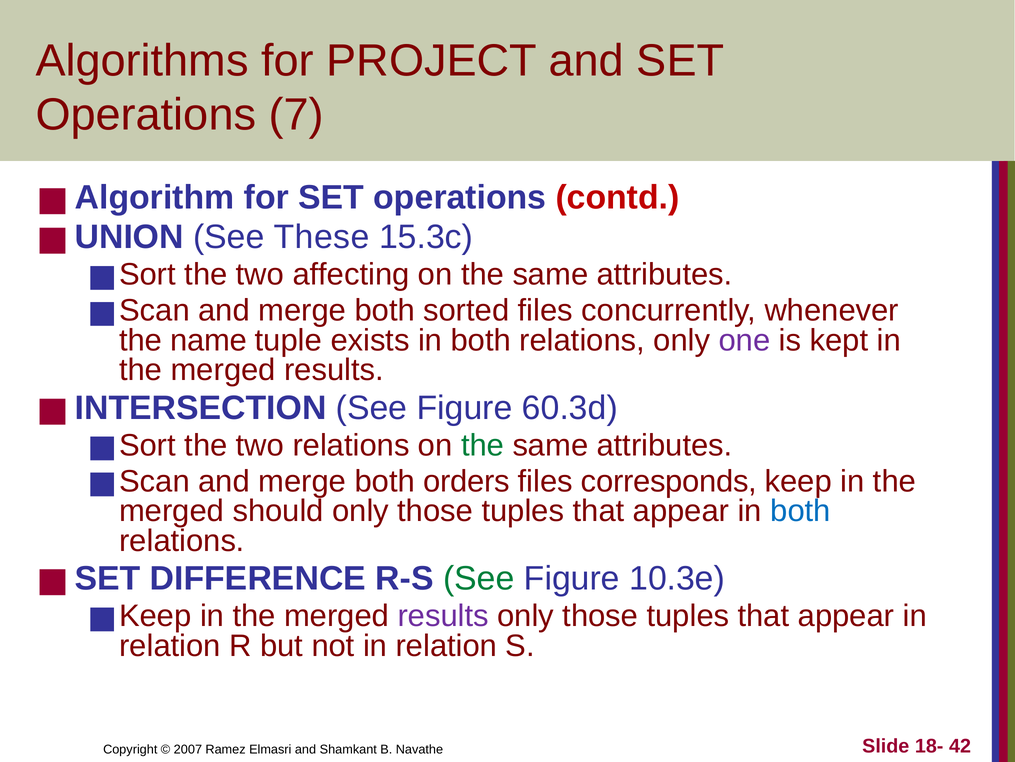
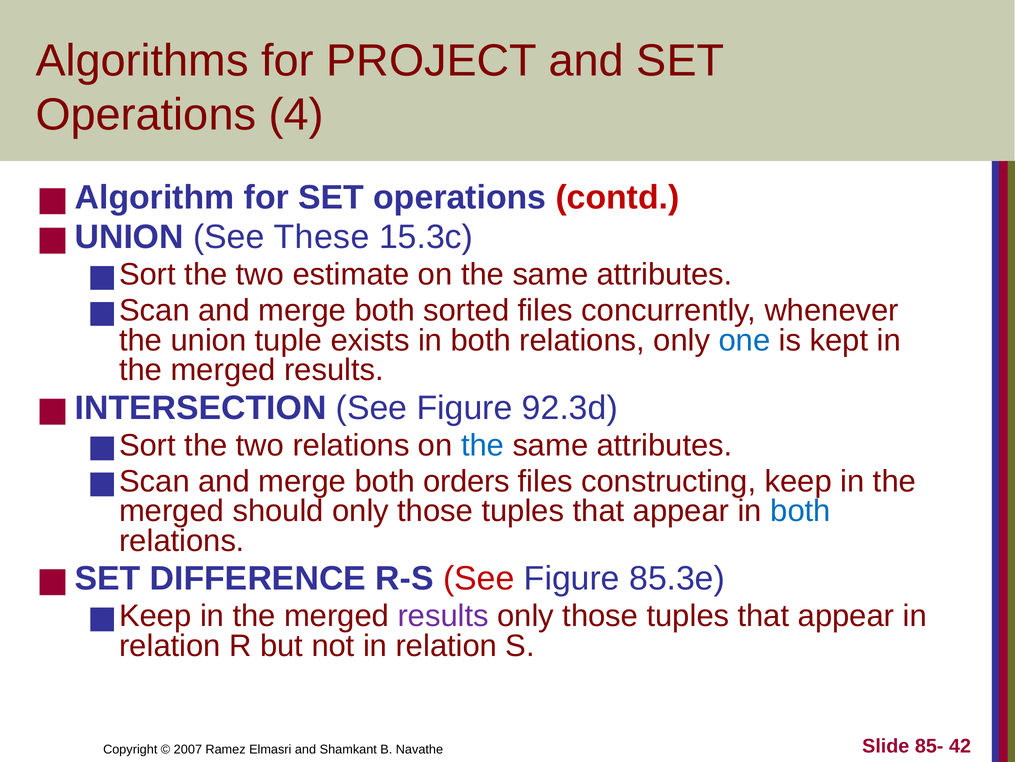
7: 7 -> 4
affecting: affecting -> estimate
name: name -> union
one colour: purple -> blue
60.3d: 60.3d -> 92.3d
the at (483, 445) colour: green -> blue
corresponds: corresponds -> constructing
See at (479, 578) colour: green -> red
10.3e: 10.3e -> 85.3e
18-: 18- -> 85-
